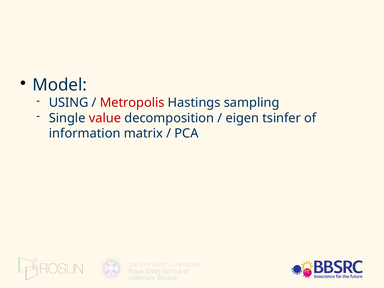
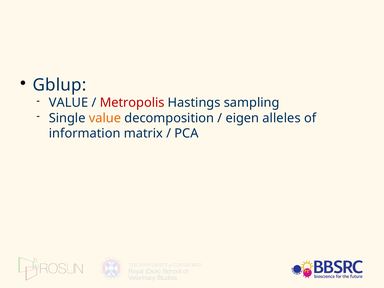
Model: Model -> Gblup
USING at (69, 103): USING -> VALUE
value at (105, 118) colour: red -> orange
tsinfer: tsinfer -> alleles
